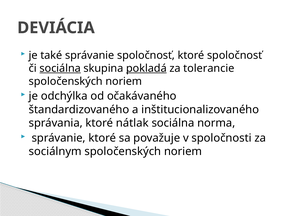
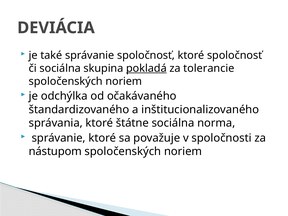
sociálna at (60, 68) underline: present -> none
nátlak: nátlak -> štátne
sociálnym: sociálnym -> nástupom
